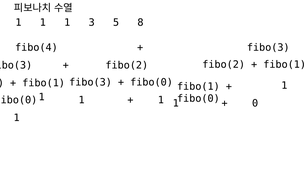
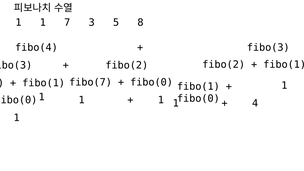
1 1 1: 1 -> 7
fibo(1 fibo(3: fibo(3 -> fibo(7
0: 0 -> 4
